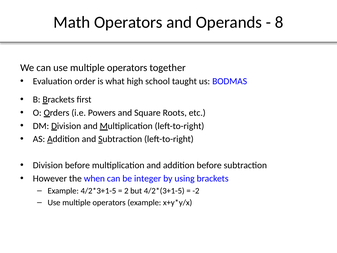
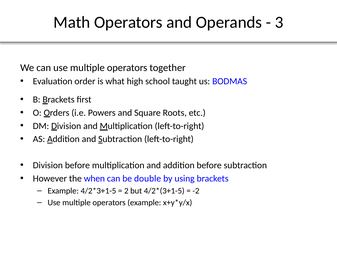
8: 8 -> 3
integer: integer -> double
